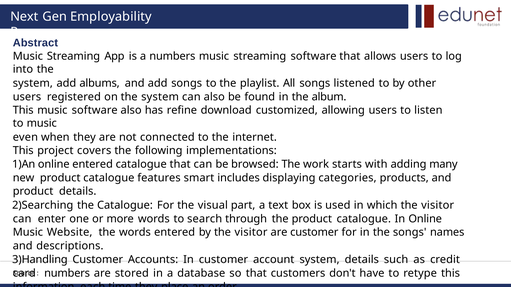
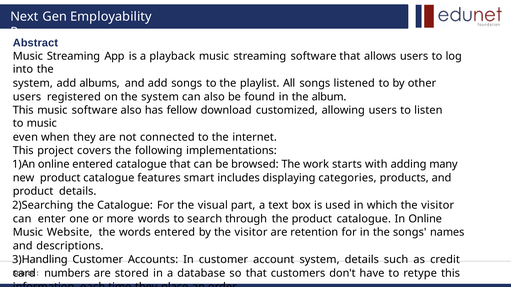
a numbers: numbers -> playback
refine: refine -> fellow
are customer: customer -> retention
